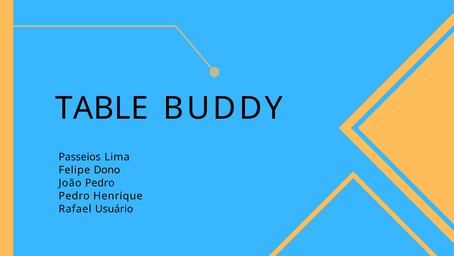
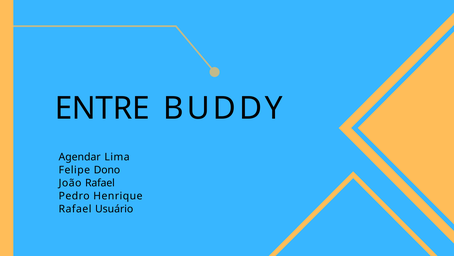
TABLE: TABLE -> ENTRE
Passeios: Passeios -> Agendar
João Pedro: Pedro -> Rafael
